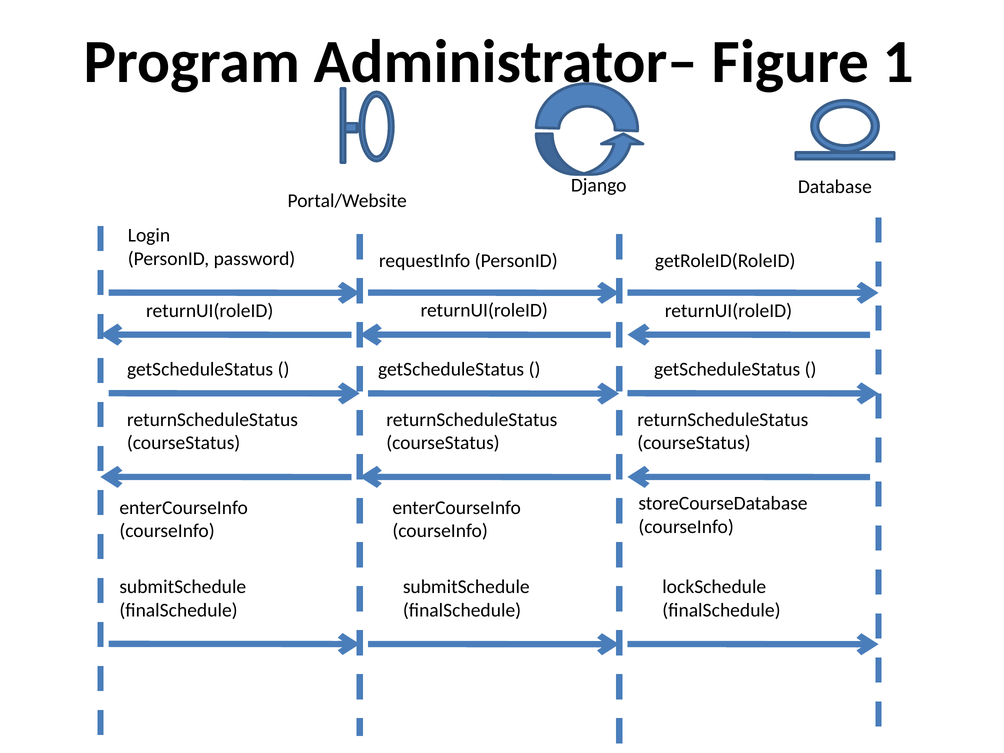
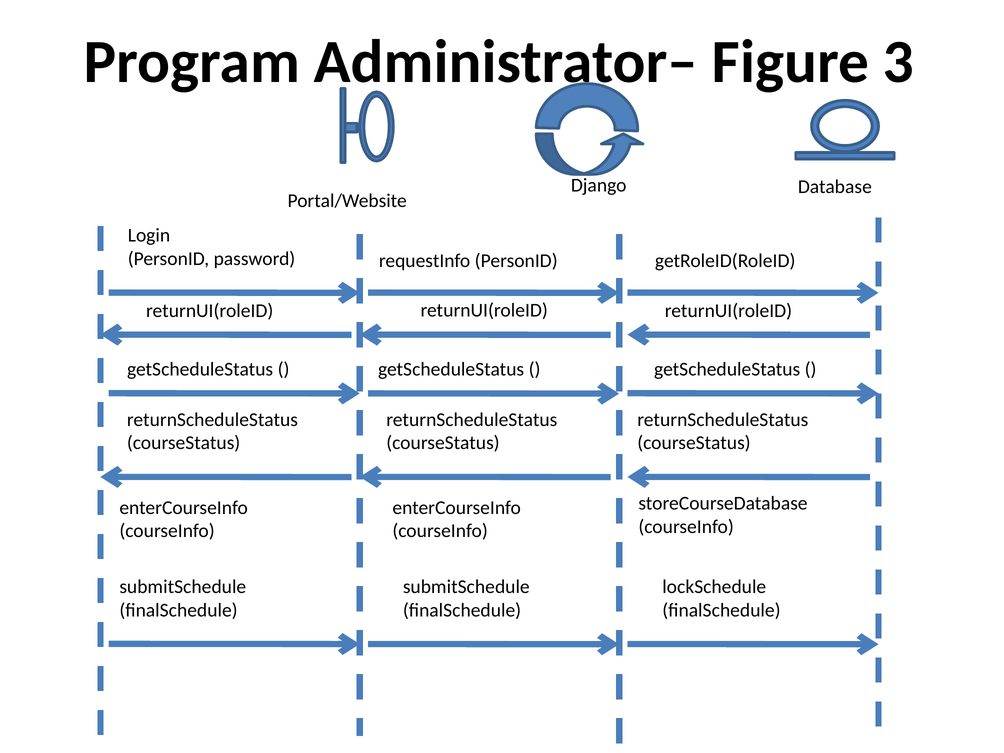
1: 1 -> 3
